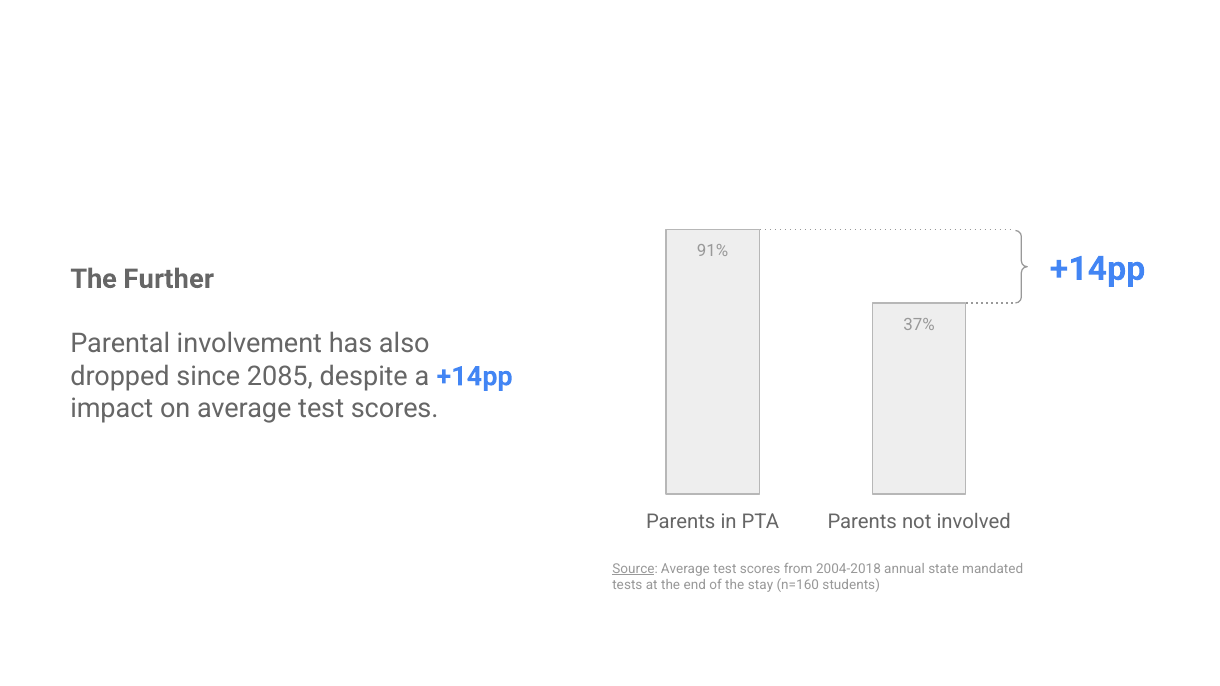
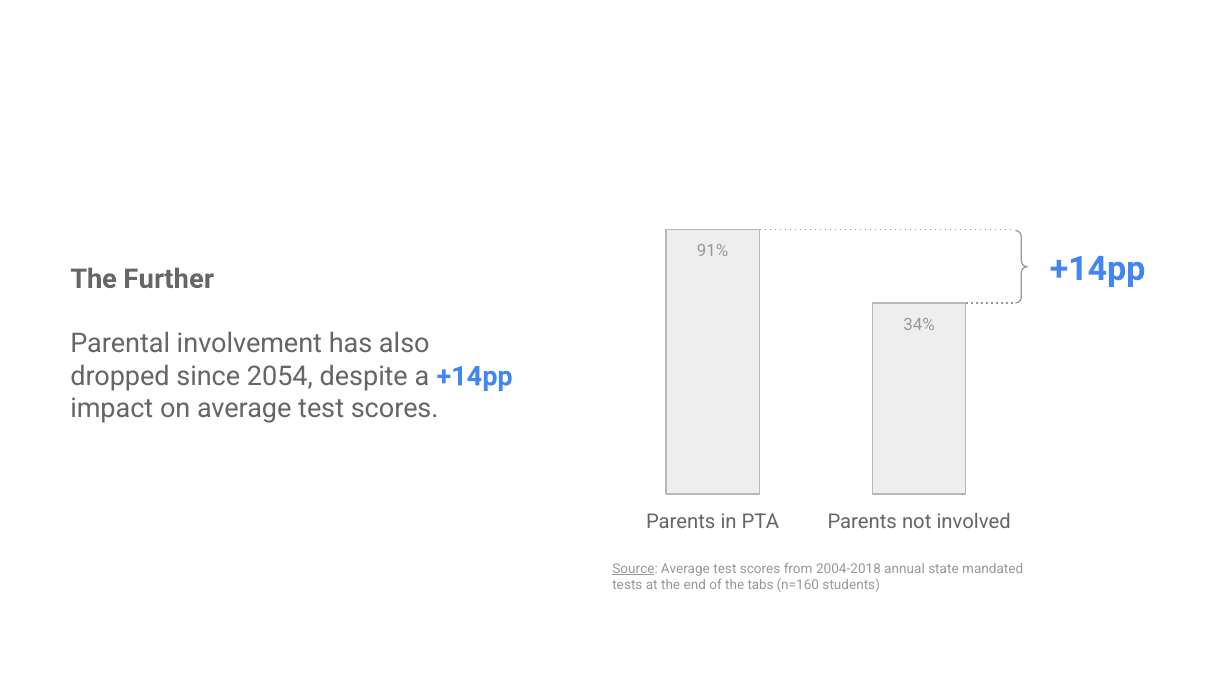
37%: 37% -> 34%
2085: 2085 -> 2054
stay: stay -> tabs
